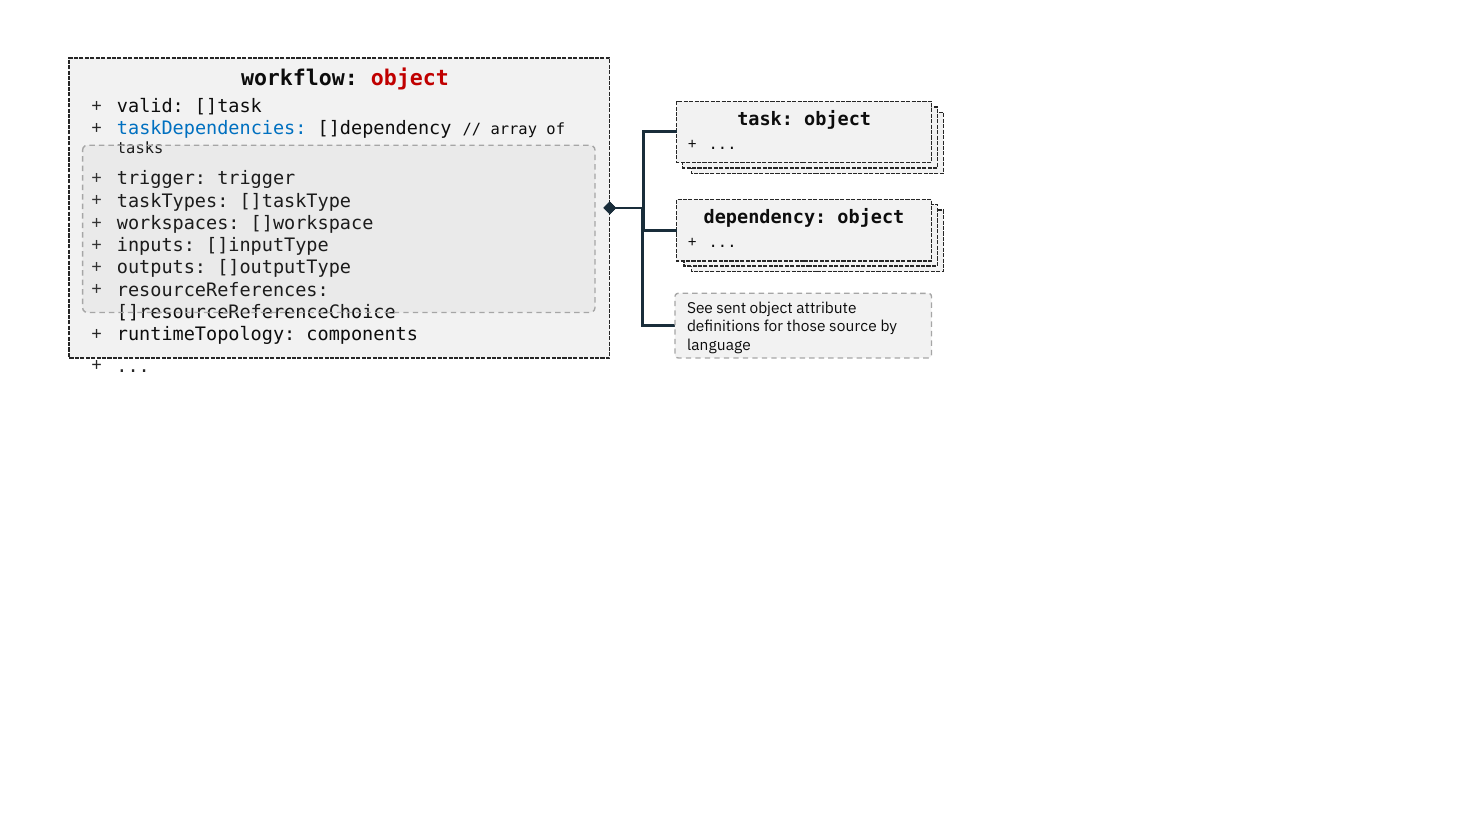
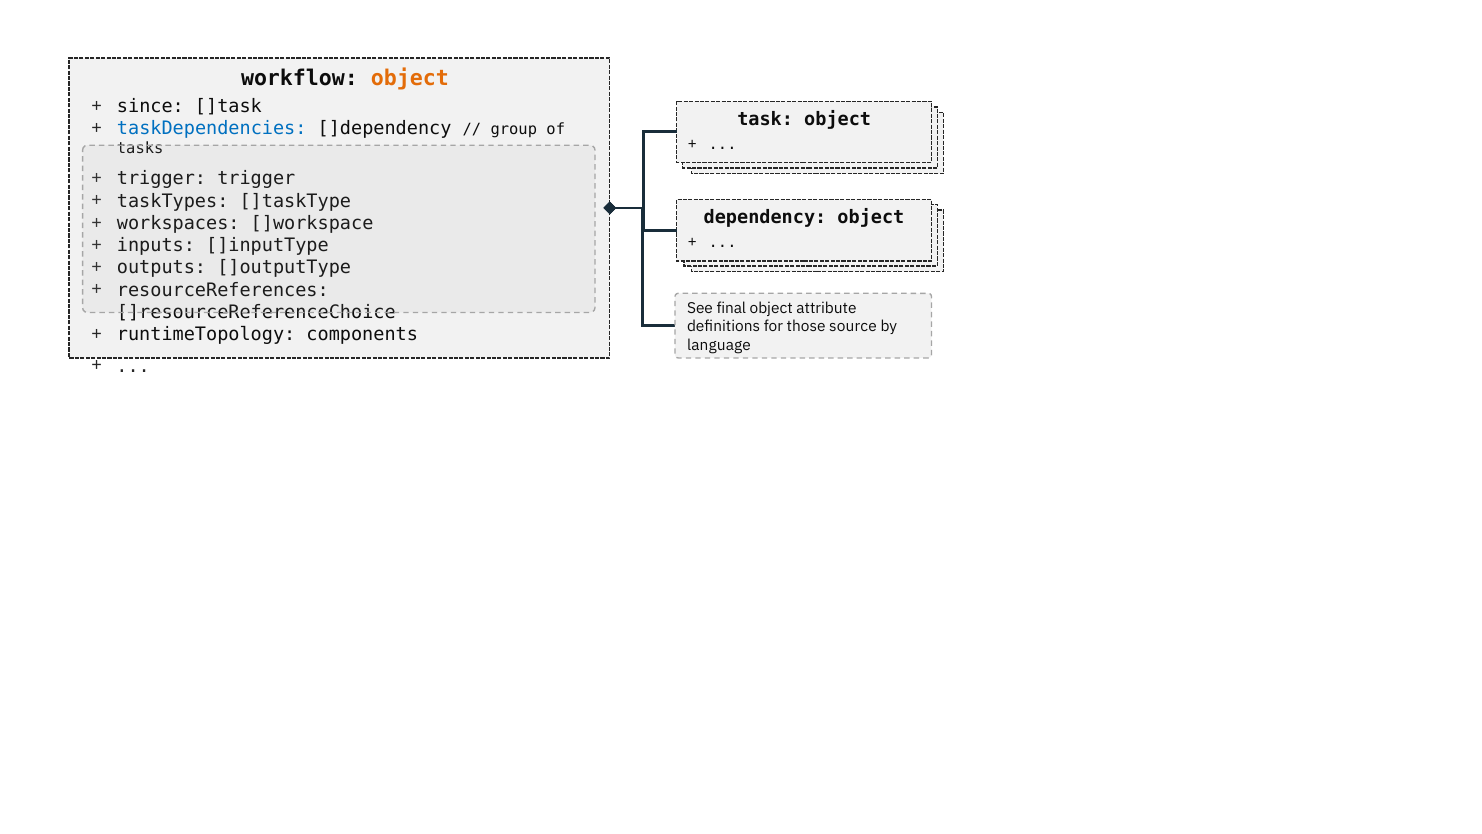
object at (410, 78) colour: red -> orange
valid: valid -> since
array: array -> group
sent: sent -> final
